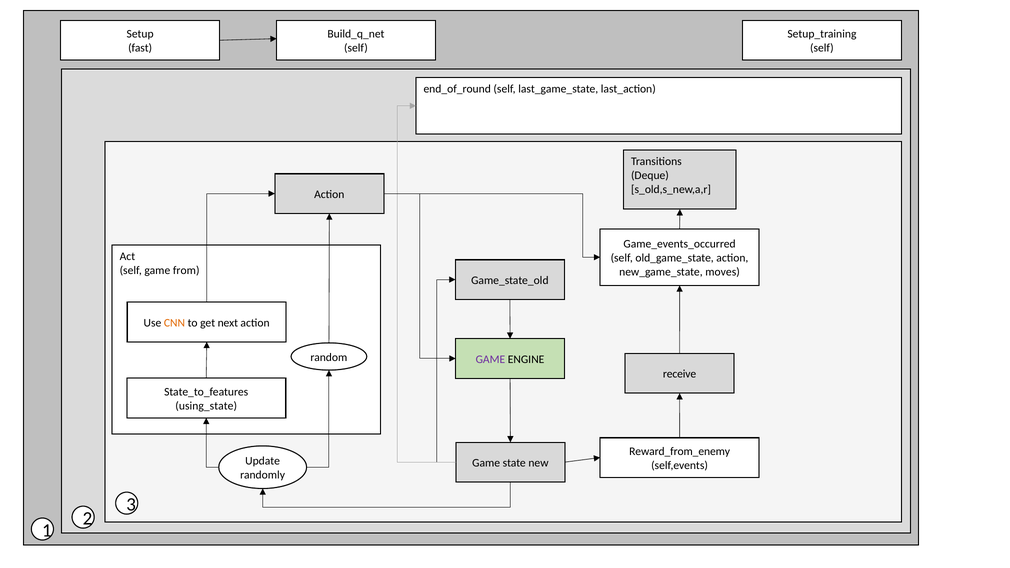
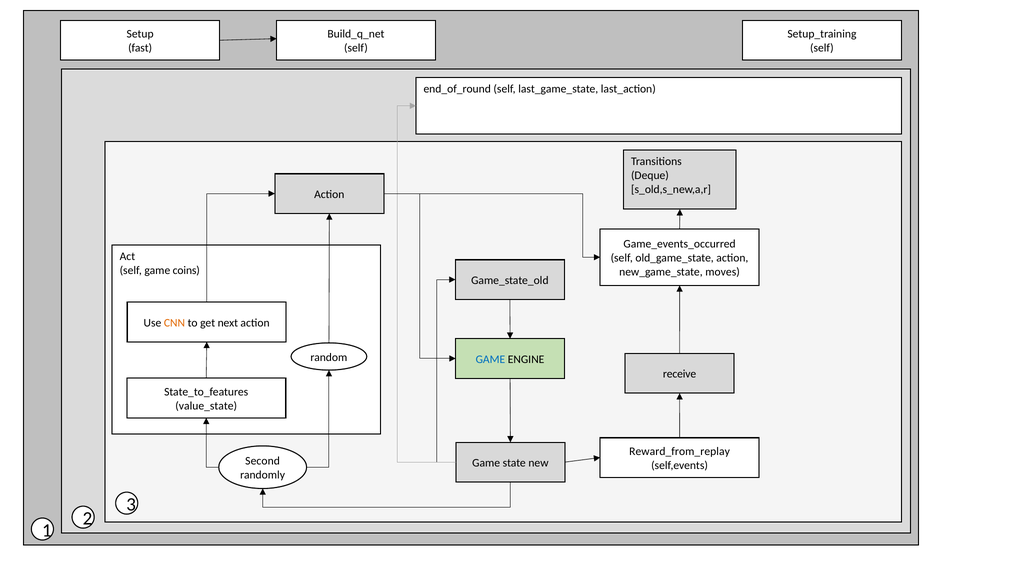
from: from -> coins
GAME at (490, 359) colour: purple -> blue
using_state: using_state -> value_state
Reward_from_enemy: Reward_from_enemy -> Reward_from_replay
Update: Update -> Second
